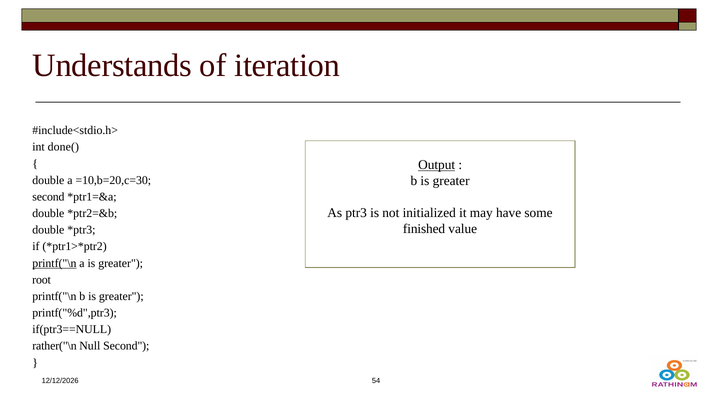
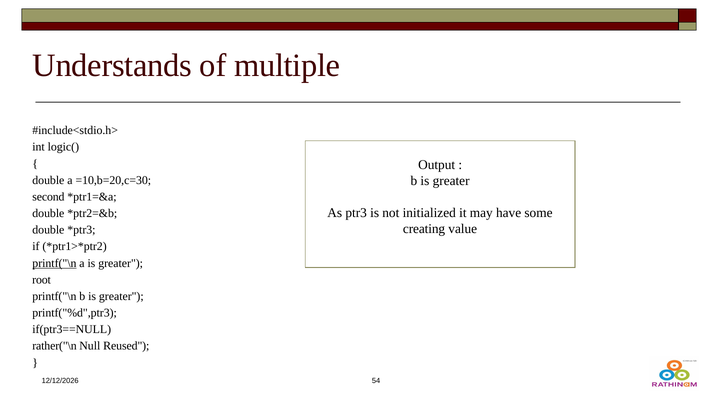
iteration: iteration -> multiple
done(: done( -> logic(
Output underline: present -> none
finished: finished -> creating
Null Second: Second -> Reused
